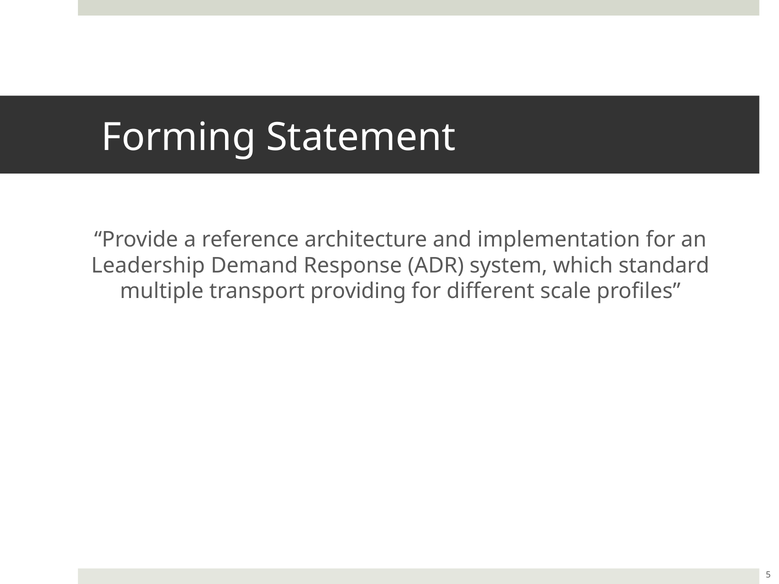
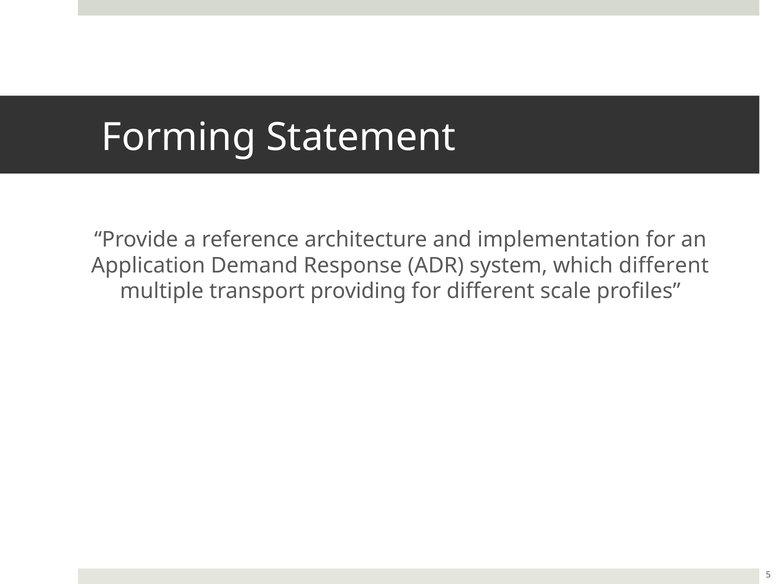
Leadership: Leadership -> Application
which standard: standard -> different
